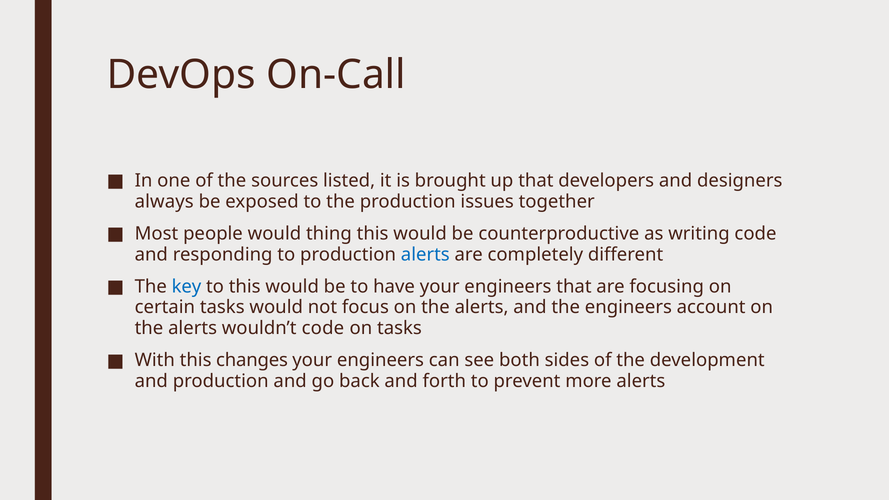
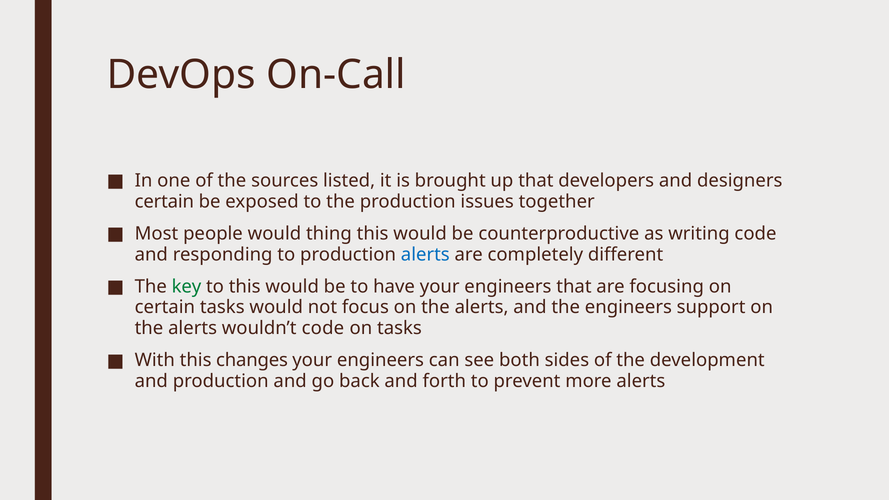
always at (164, 202): always -> certain
key colour: blue -> green
account: account -> support
